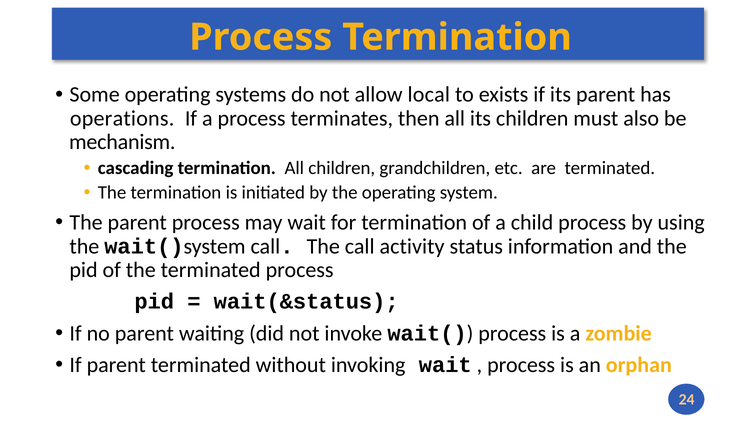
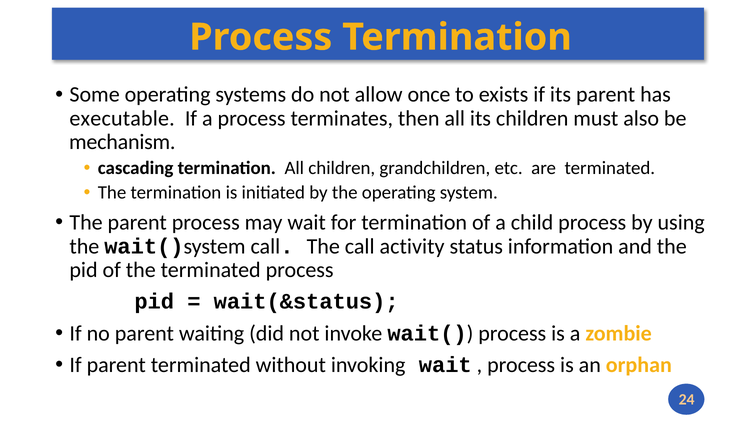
local: local -> once
operations: operations -> executable
